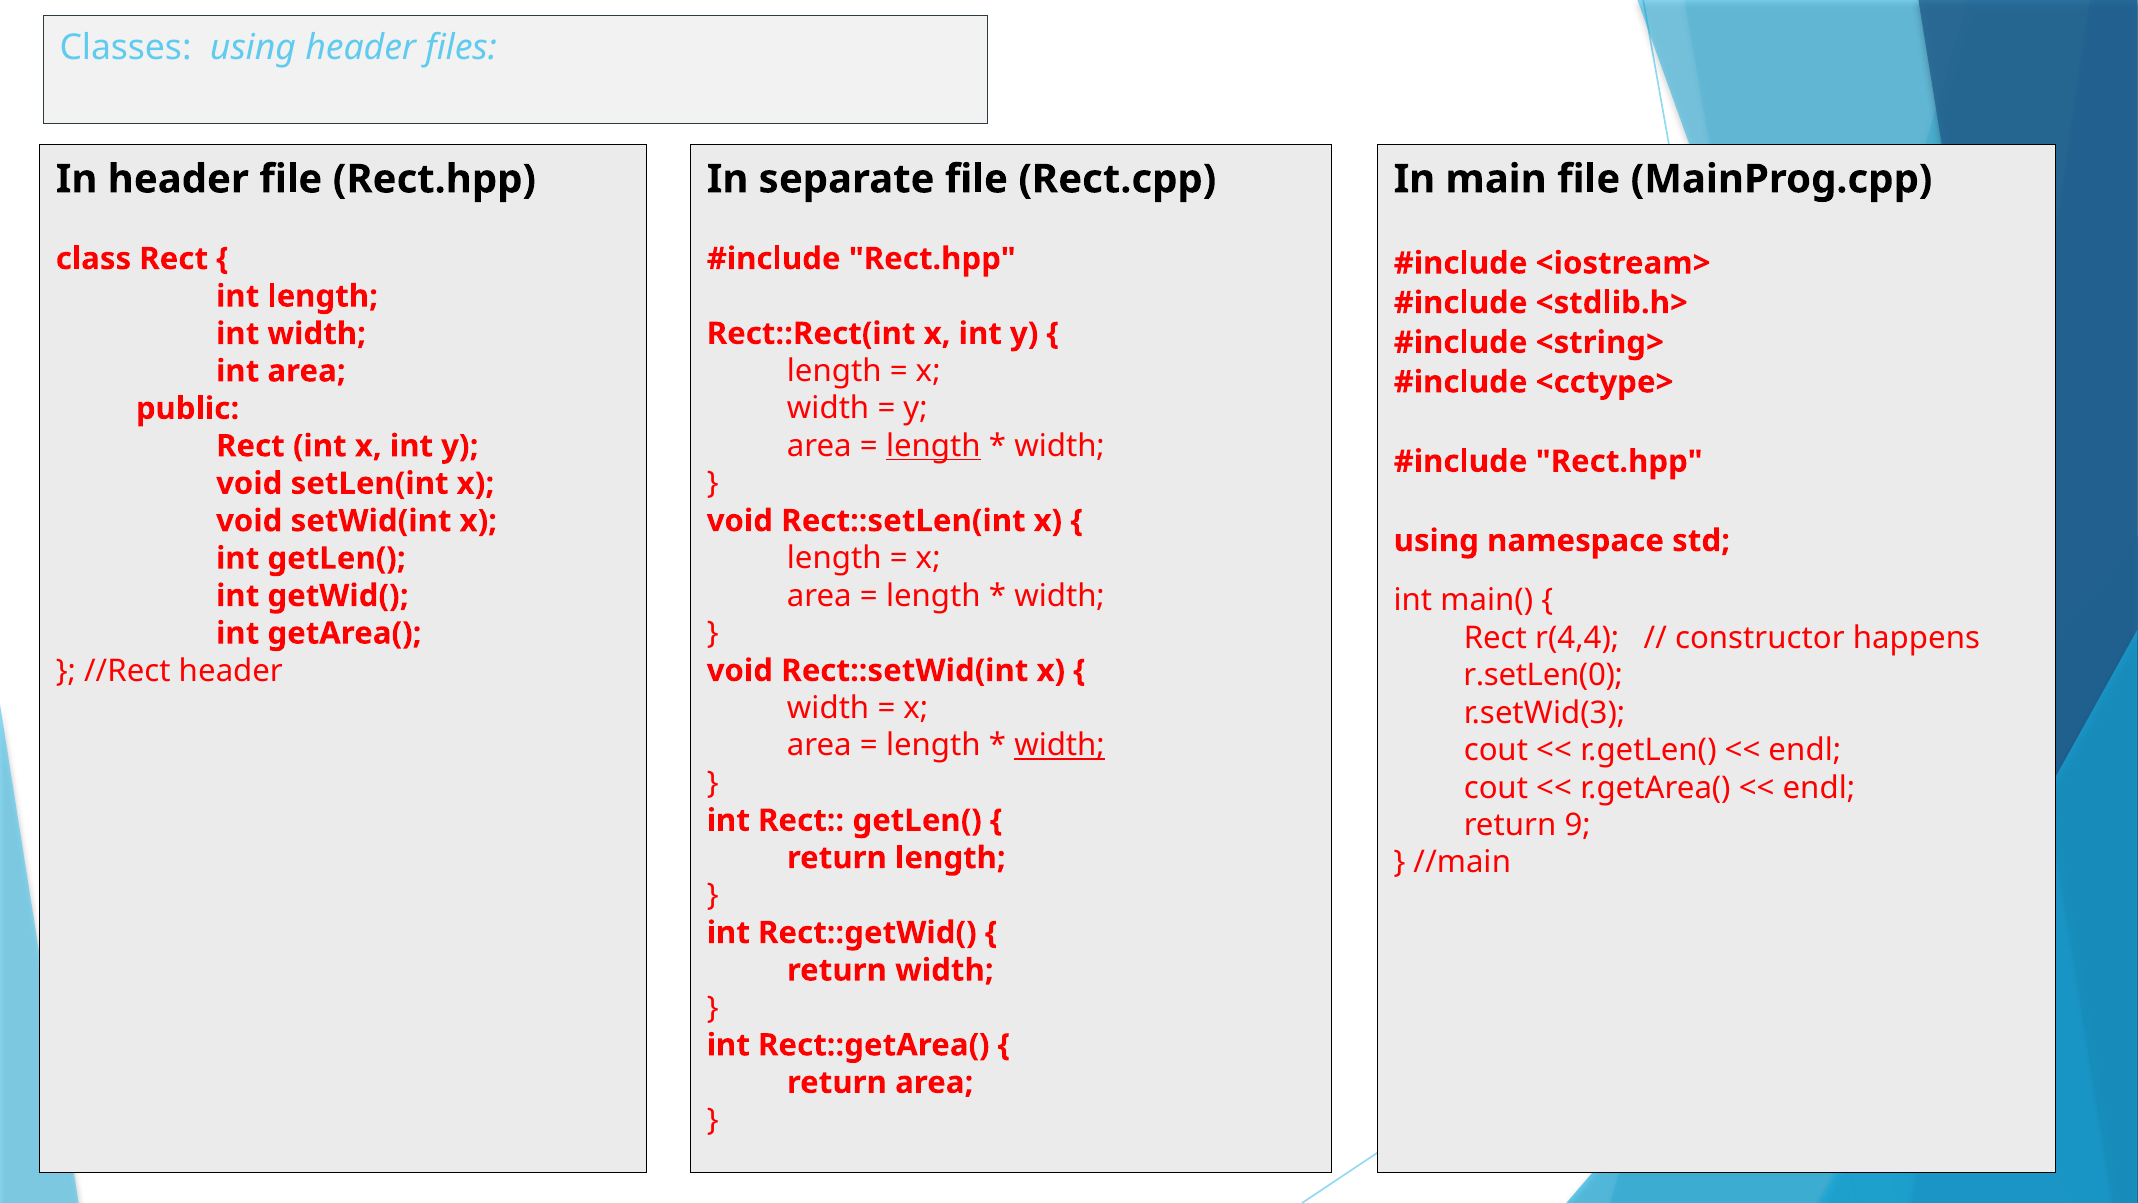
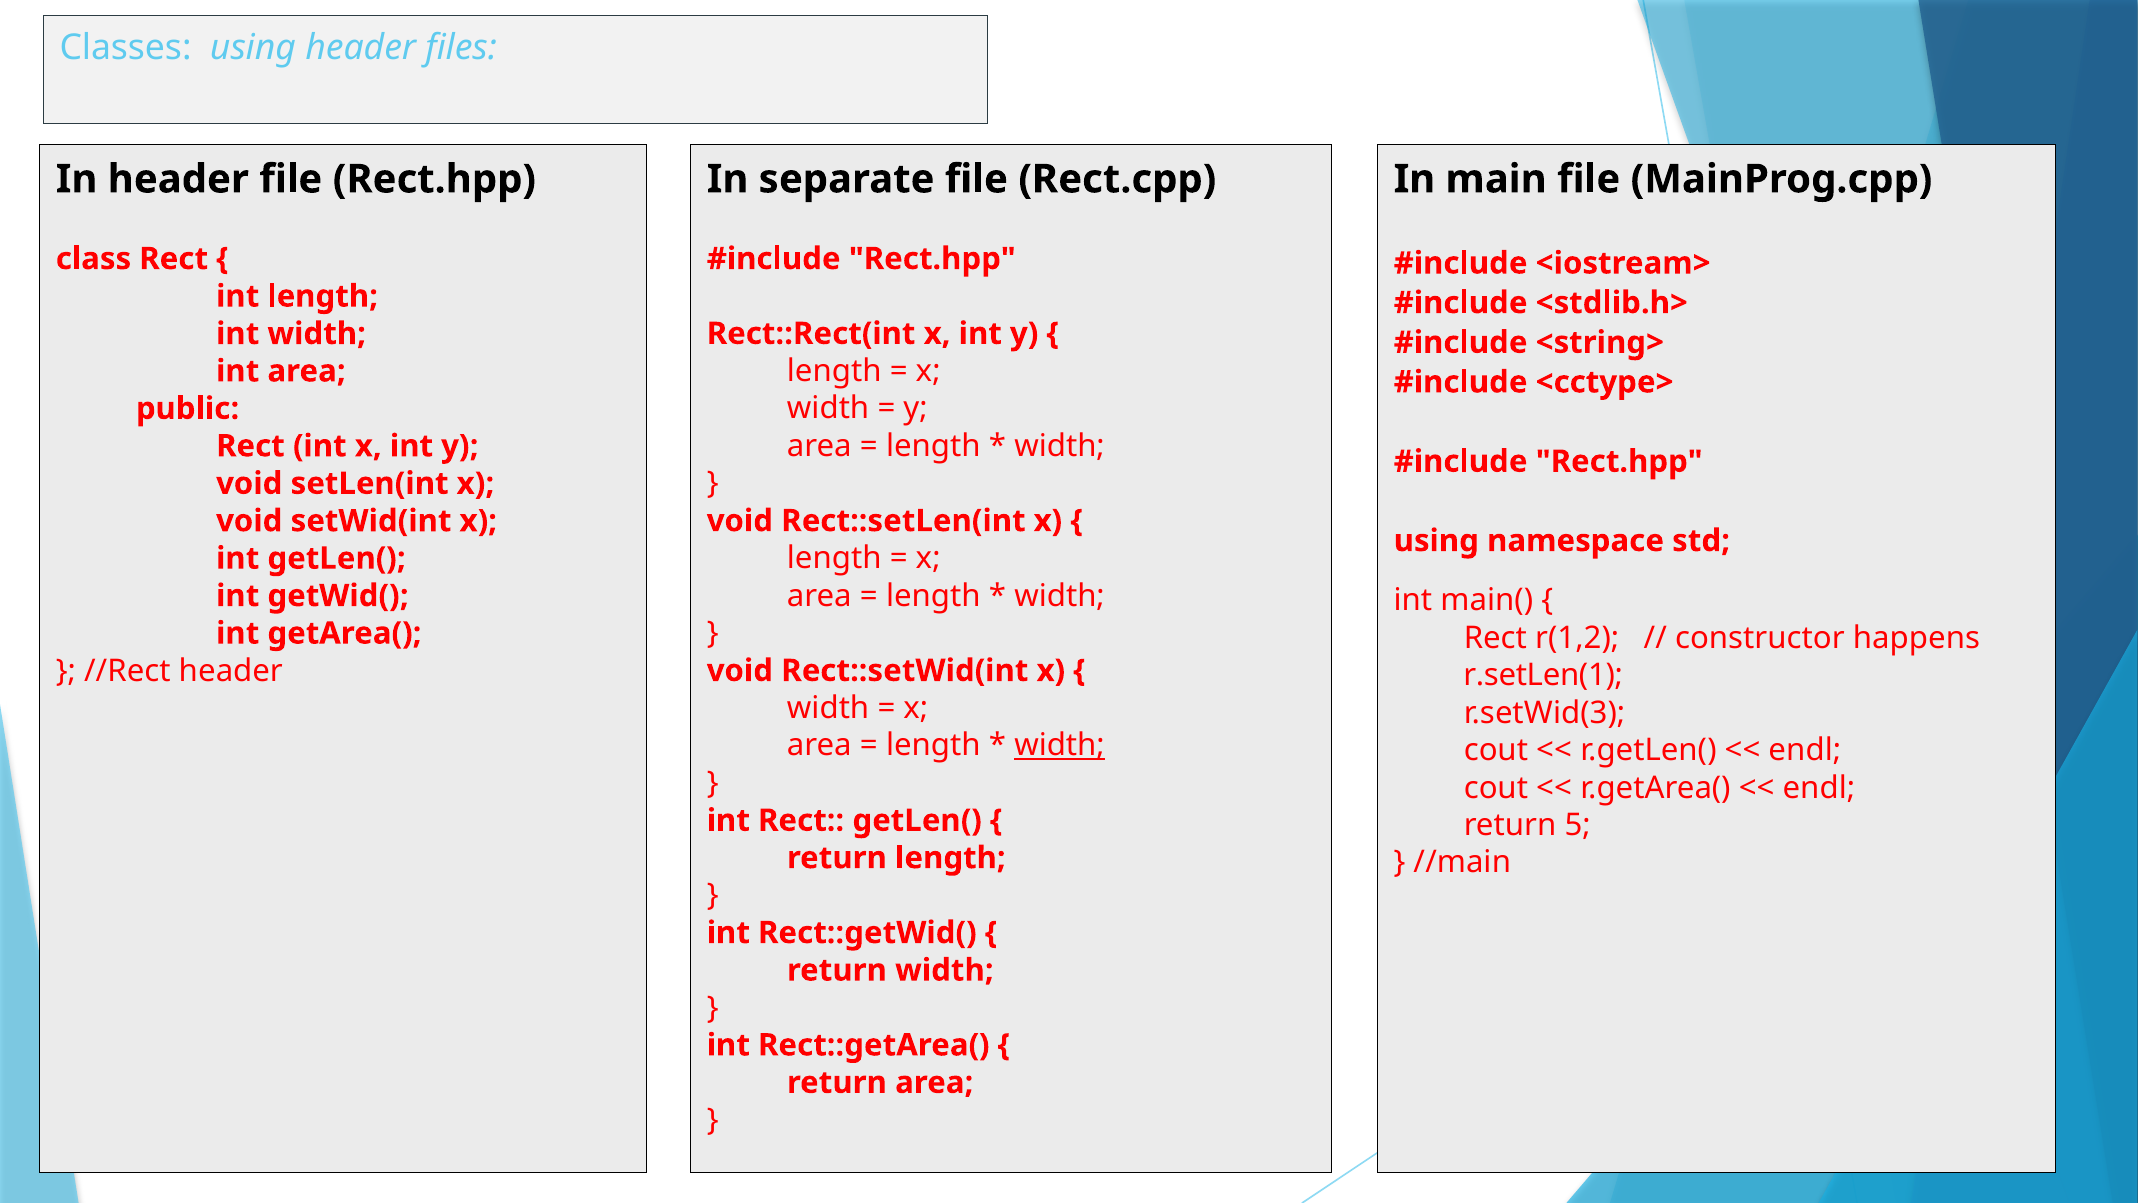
length at (933, 446) underline: present -> none
r(4,4: r(4,4 -> r(1,2
r.setLen(0: r.setLen(0 -> r.setLen(1
9: 9 -> 5
